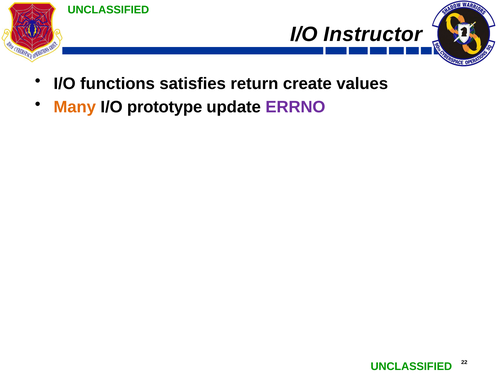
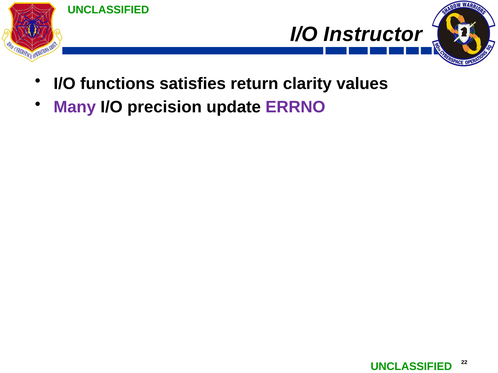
create: create -> clarity
Many colour: orange -> purple
prototype: prototype -> precision
